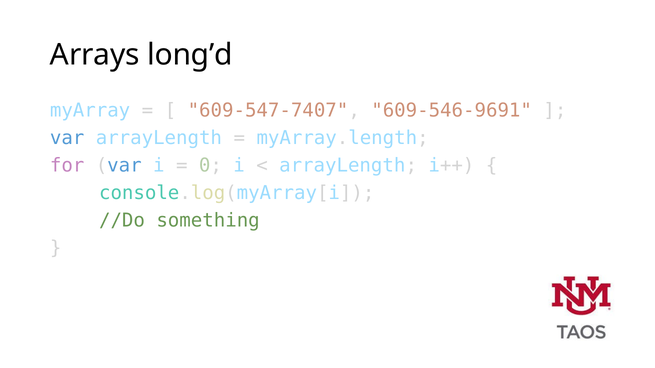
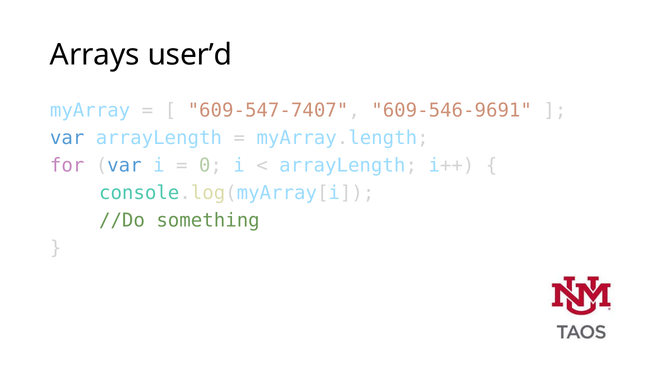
long’d: long’d -> user’d
